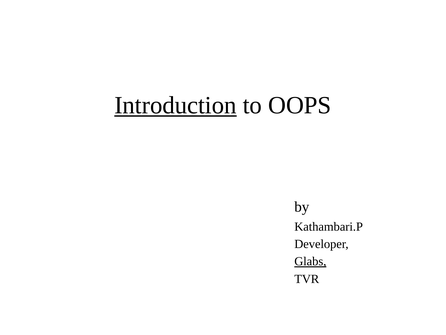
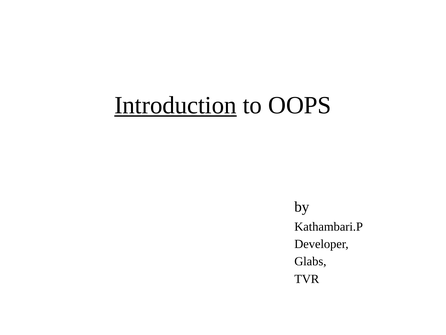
Glabs underline: present -> none
